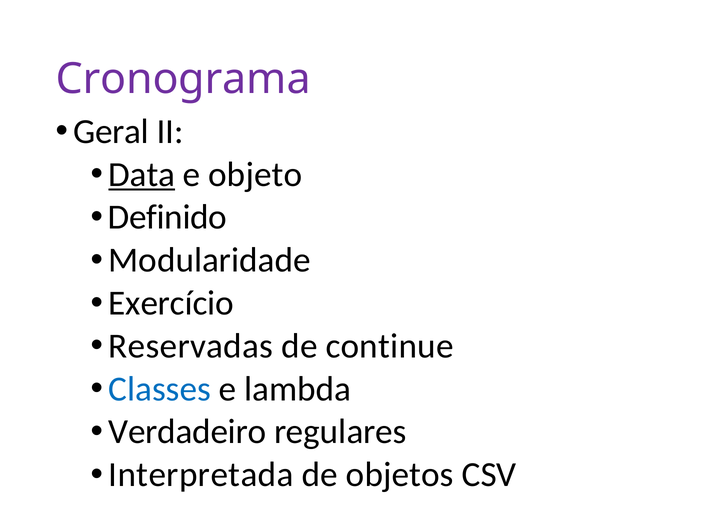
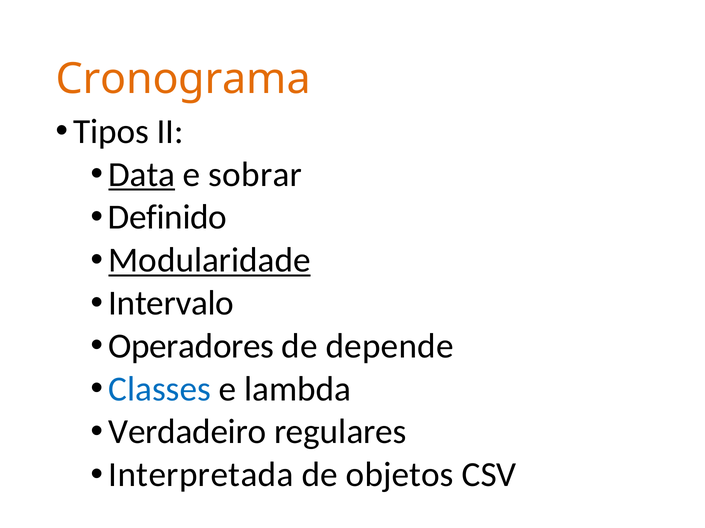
Cronograma colour: purple -> orange
Geral: Geral -> Tipos
objeto: objeto -> sobrar
Modularidade underline: none -> present
Exercício: Exercício -> Intervalo
Reservadas: Reservadas -> Operadores
continue: continue -> depende
